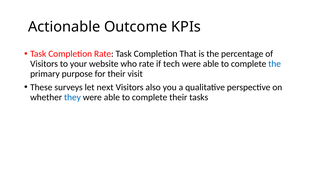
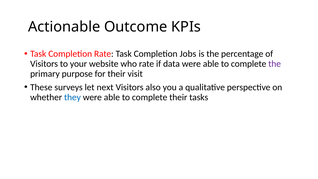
That: That -> Jobs
tech: tech -> data
the at (275, 64) colour: blue -> purple
